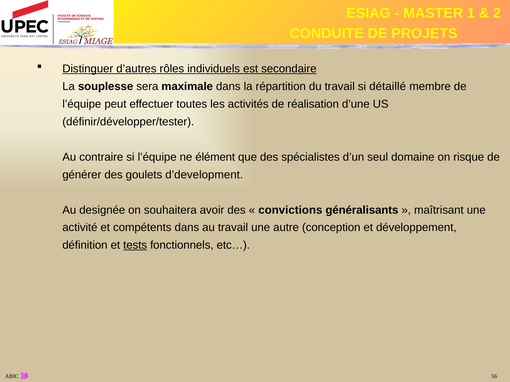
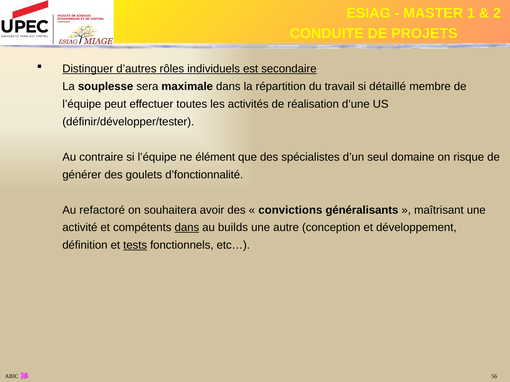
d’development: d’development -> d’fonctionnalité
designée: designée -> refactoré
dans at (187, 228) underline: none -> present
au travail: travail -> builds
